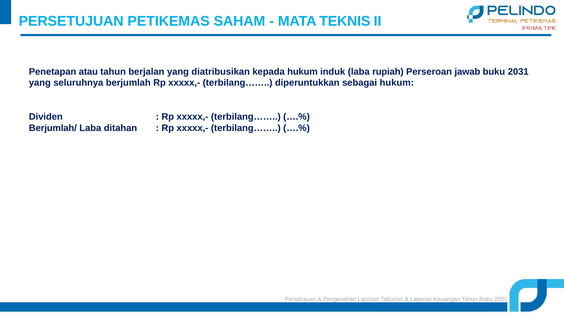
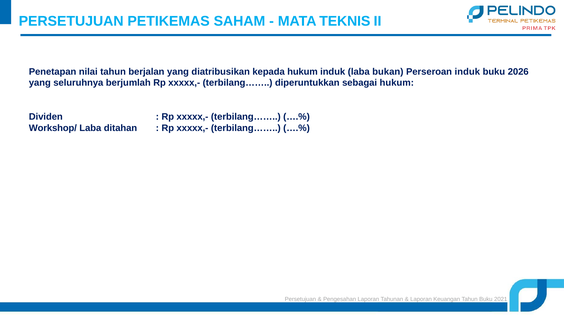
atau: atau -> nilai
rupiah: rupiah -> bukan
Perseroan jawab: jawab -> induk
2031: 2031 -> 2026
Berjumlah/: Berjumlah/ -> Workshop/
